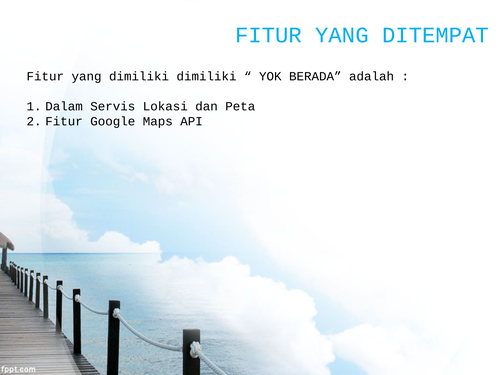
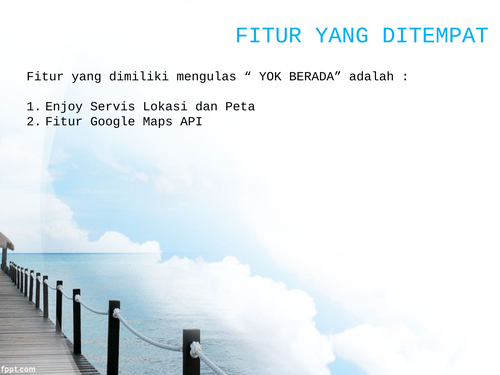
dimiliki dimiliki: dimiliki -> mengulas
Dalam: Dalam -> Enjoy
